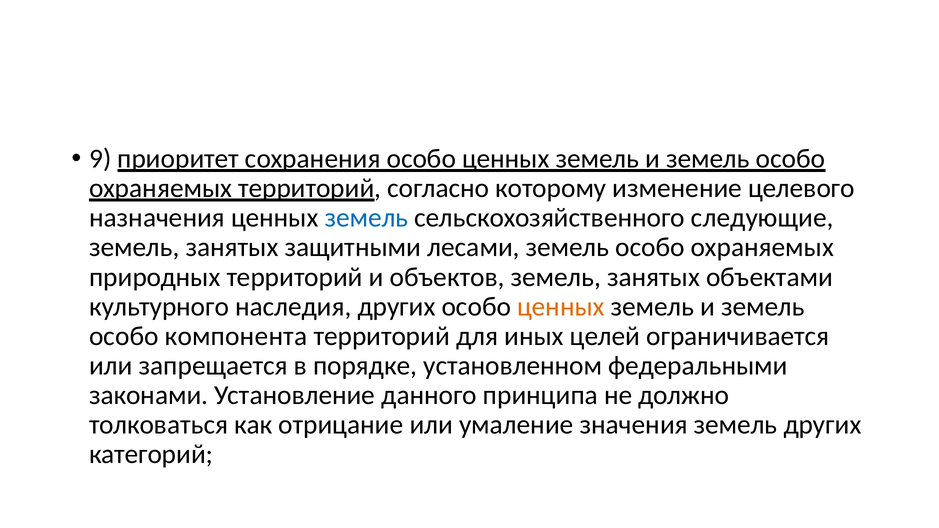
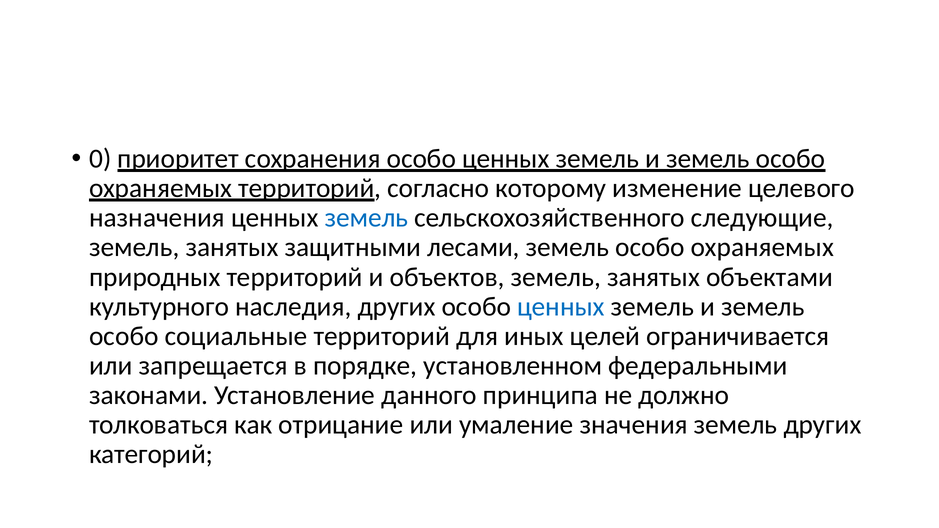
9: 9 -> 0
ценных at (561, 307) colour: orange -> blue
компонента: компонента -> социальные
